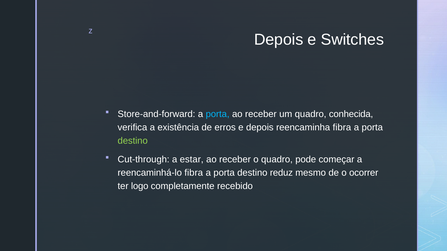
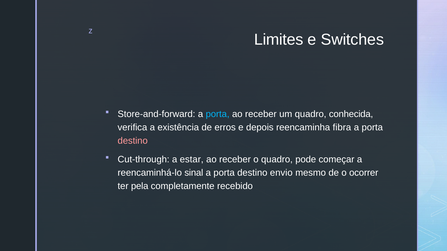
Depois at (279, 40): Depois -> Limites
destino at (133, 141) colour: light green -> pink
reencaminhá-lo fibra: fibra -> sinal
reduz: reduz -> envio
logo: logo -> pela
